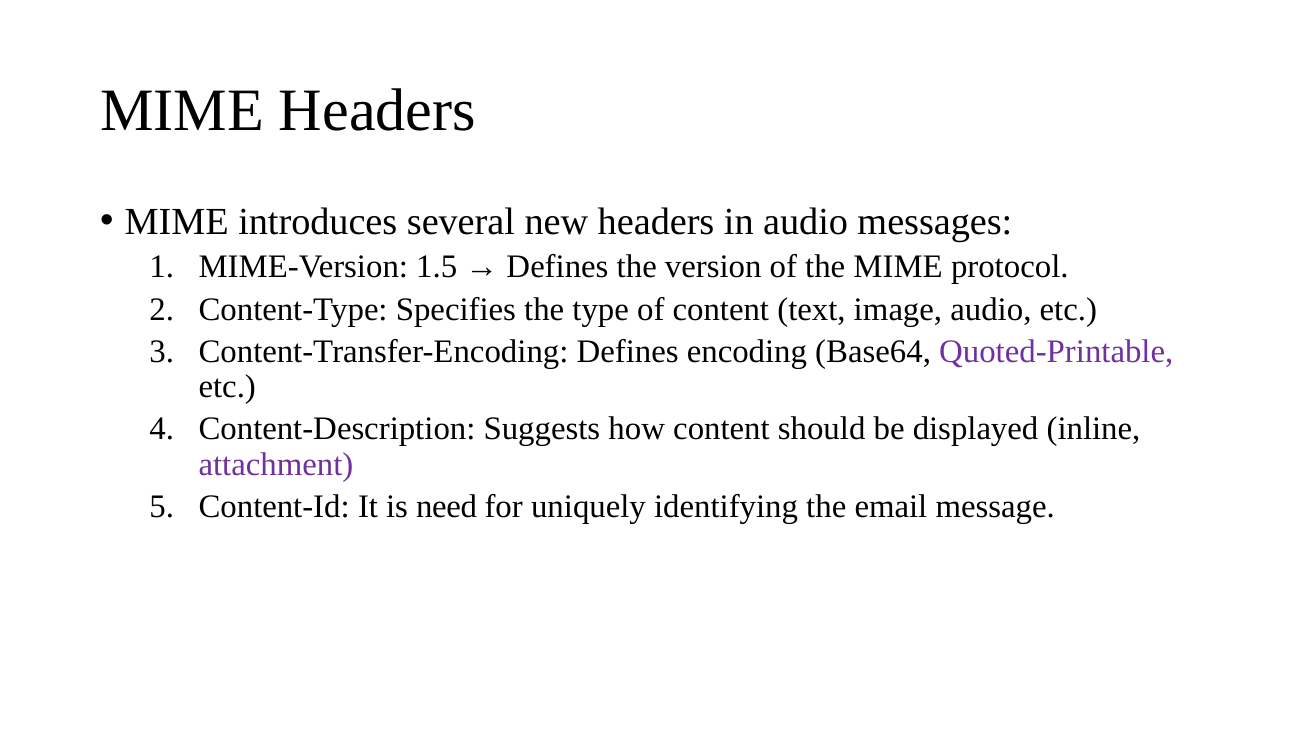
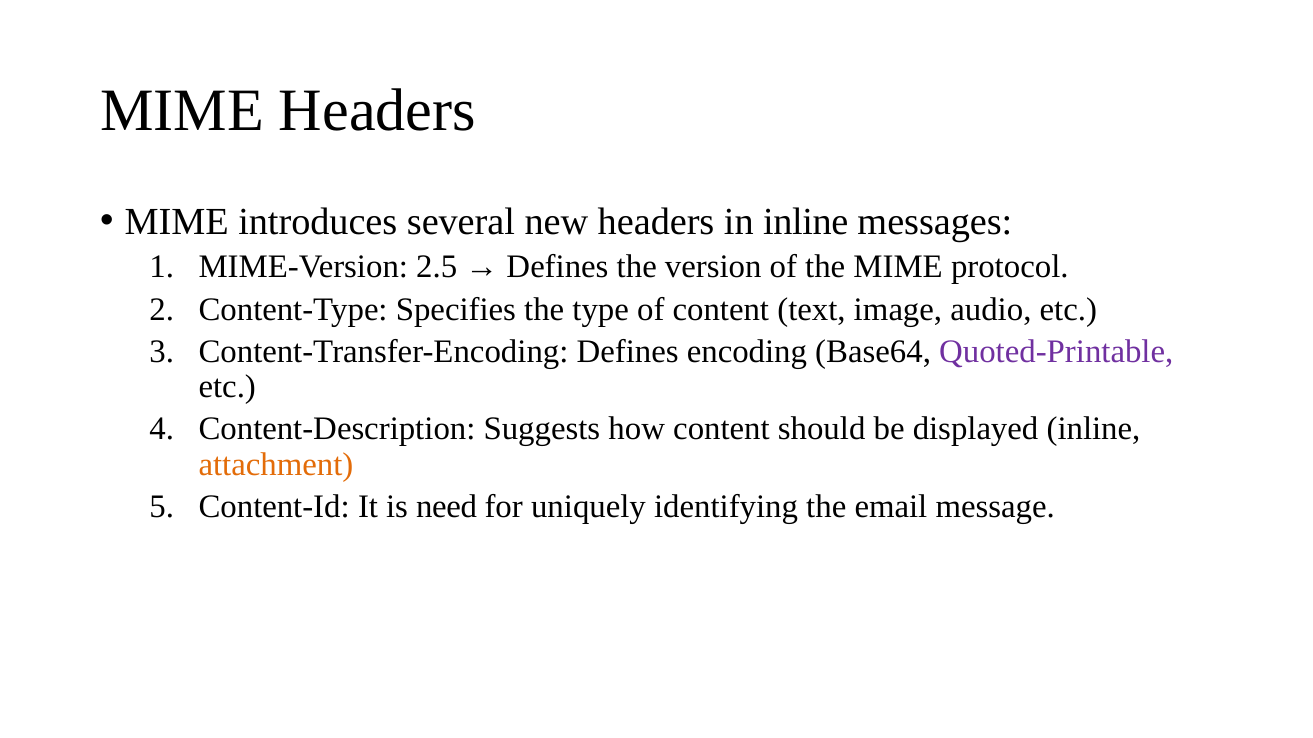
in audio: audio -> inline
1.5: 1.5 -> 2.5
attachment colour: purple -> orange
